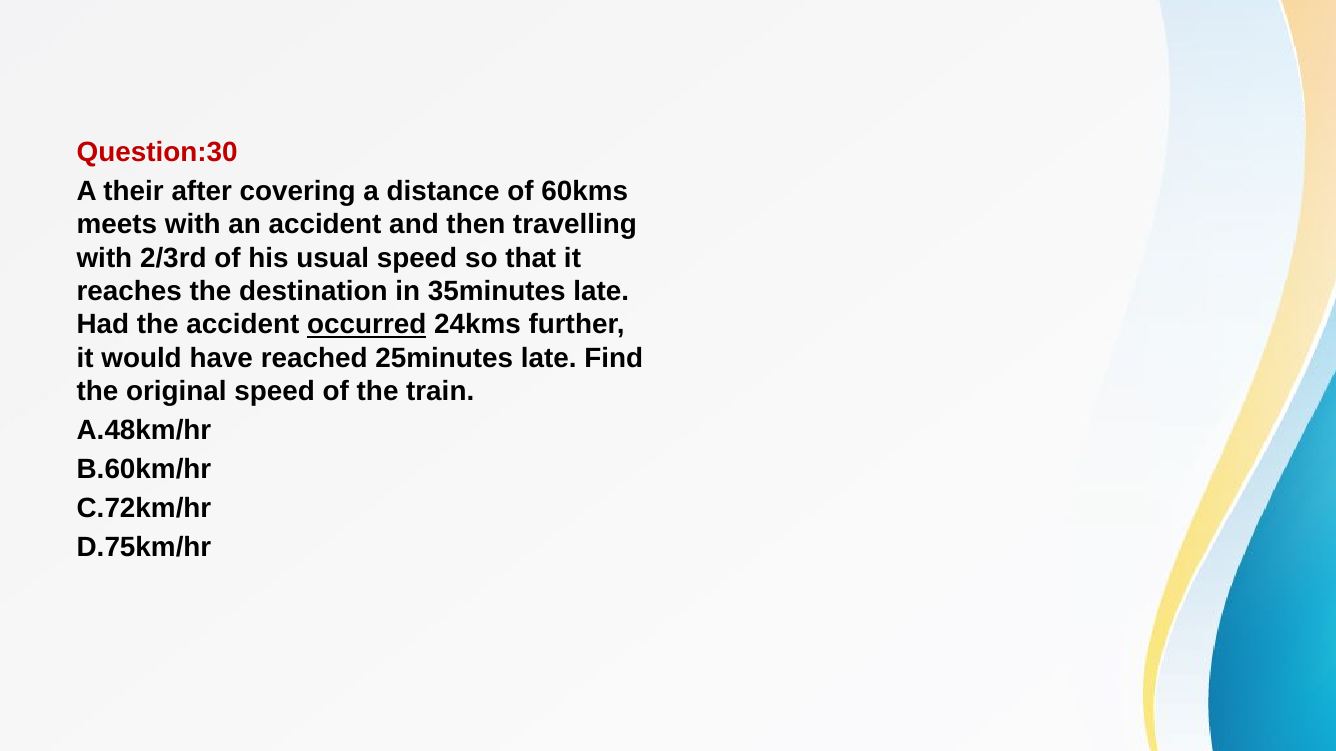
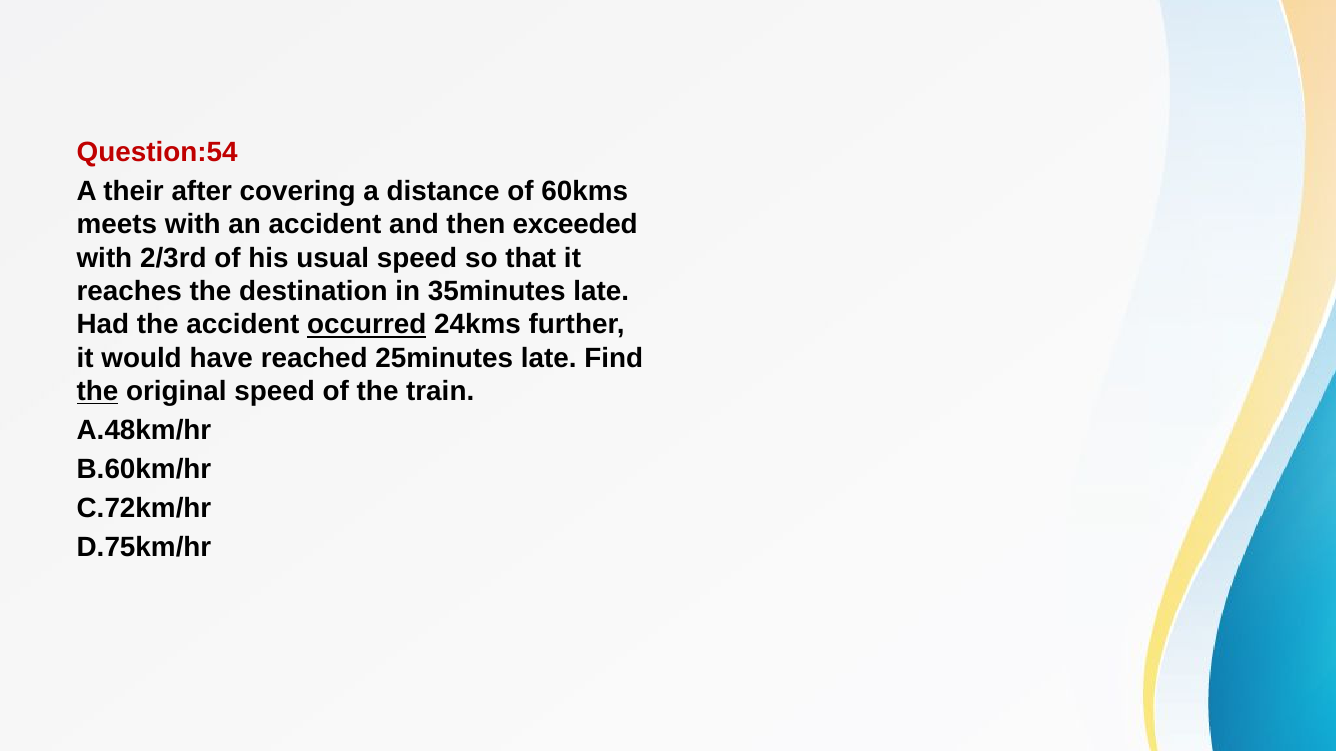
Question:30: Question:30 -> Question:54
travelling: travelling -> exceeded
the at (98, 392) underline: none -> present
